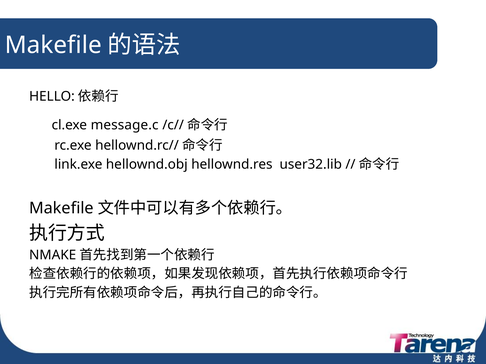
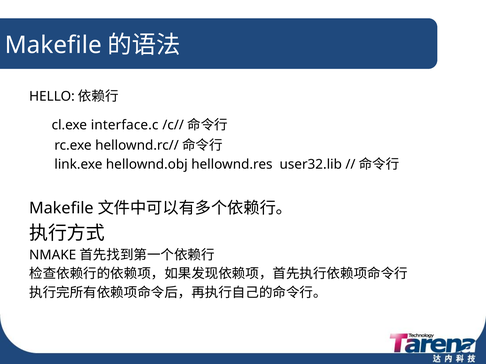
message.c: message.c -> interface.c
